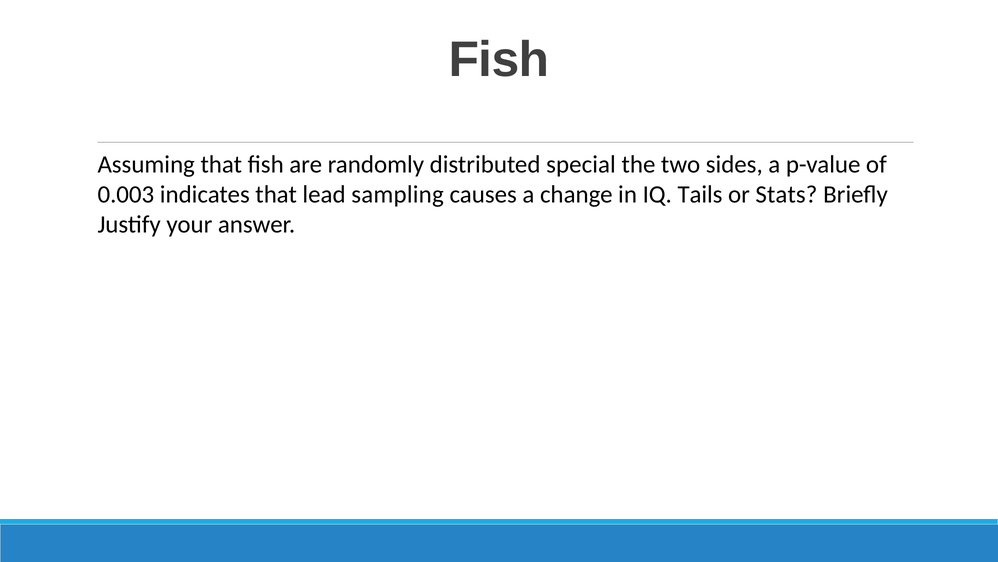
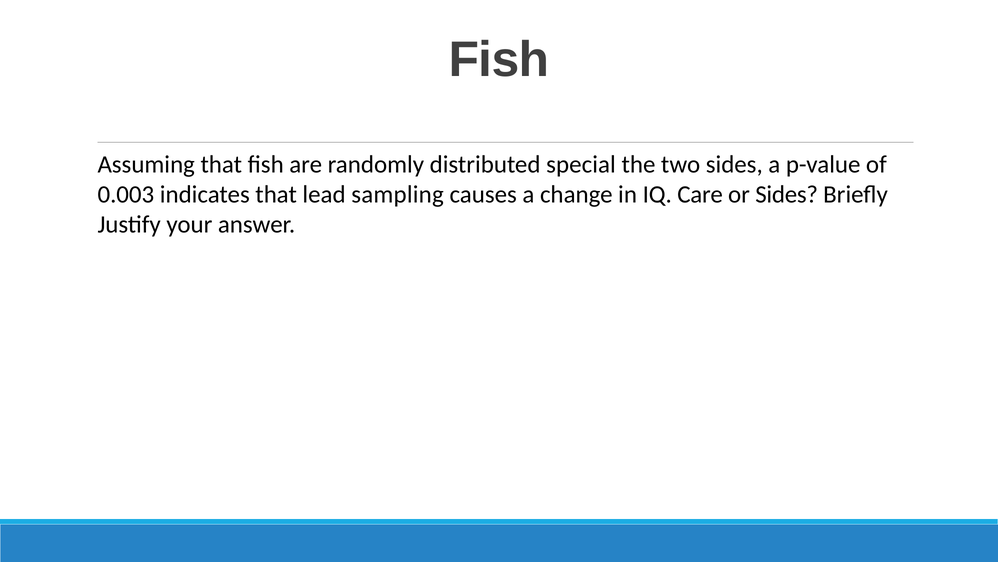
Tails: Tails -> Care
or Stats: Stats -> Sides
